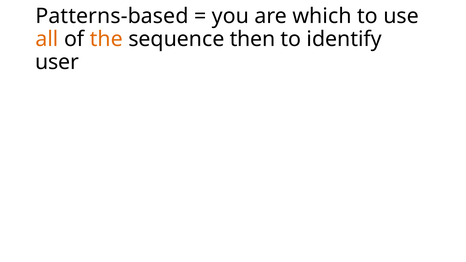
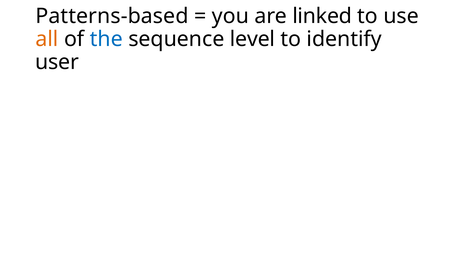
which: which -> linked
the colour: orange -> blue
then: then -> level
